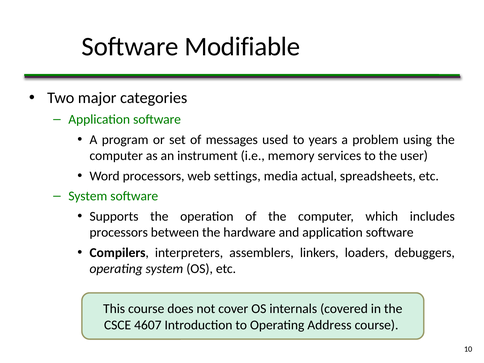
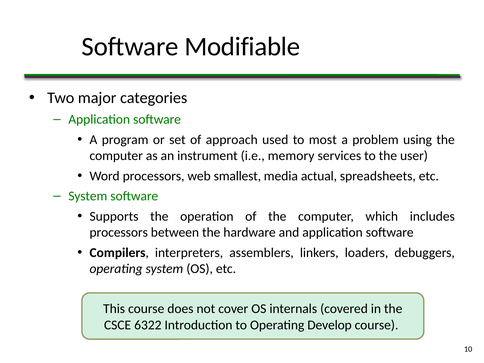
messages: messages -> approach
years: years -> most
settings: settings -> smallest
4607: 4607 -> 6322
Address: Address -> Develop
